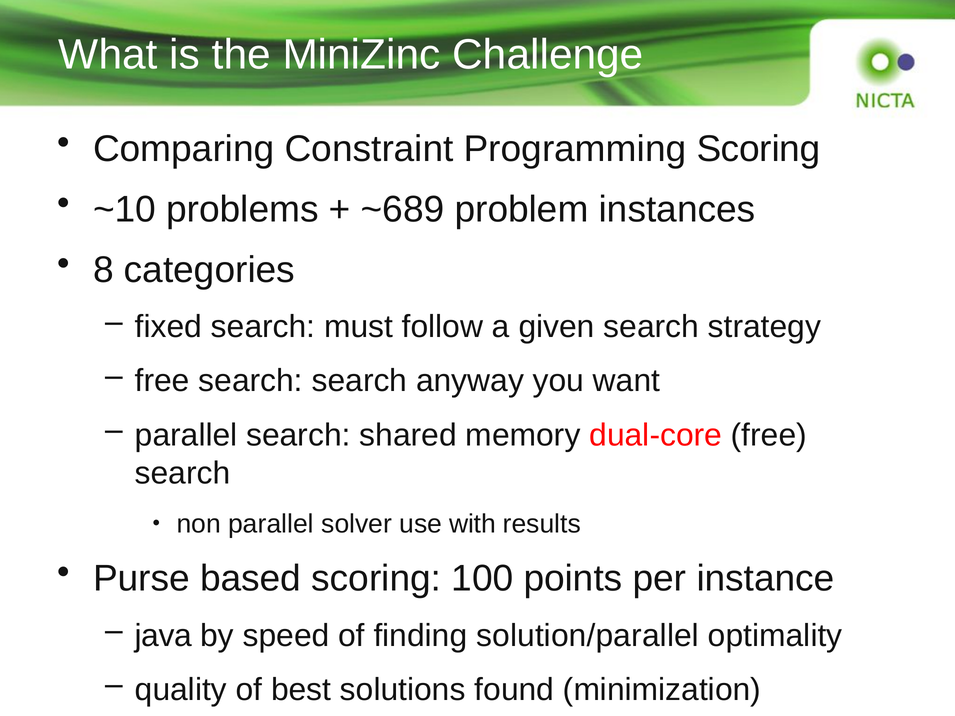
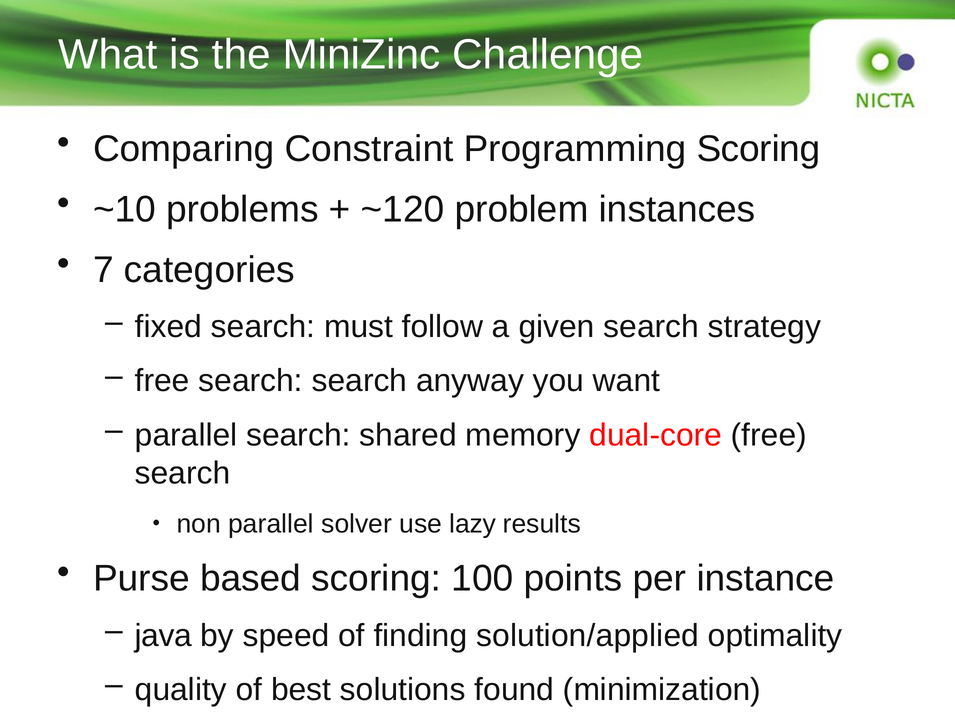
~689: ~689 -> ~120
8: 8 -> 7
with: with -> lazy
solution/parallel: solution/parallel -> solution/applied
